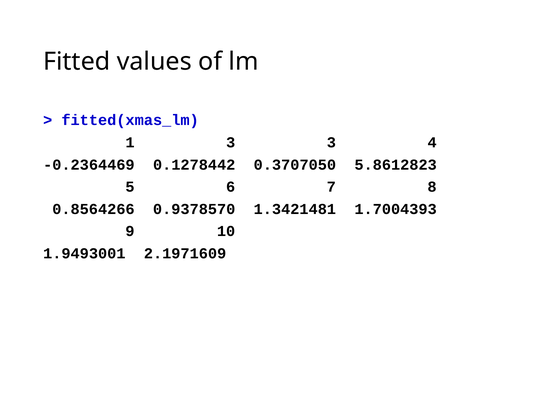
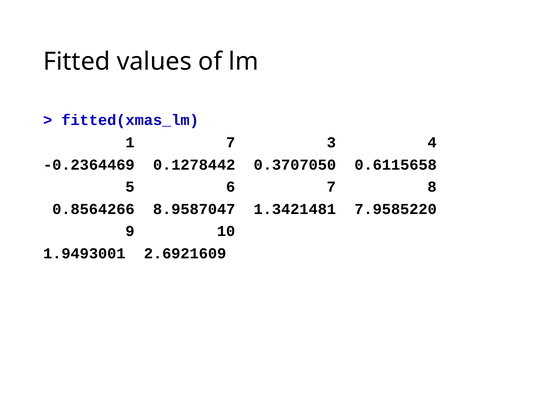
1 3: 3 -> 7
5.8612823: 5.8612823 -> 0.6115658
0.9378570: 0.9378570 -> 8.9587047
1.7004393: 1.7004393 -> 7.9585220
2.1971609: 2.1971609 -> 2.6921609
